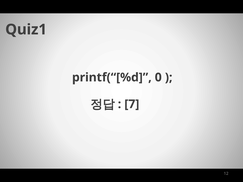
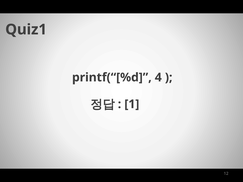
0: 0 -> 4
7: 7 -> 1
